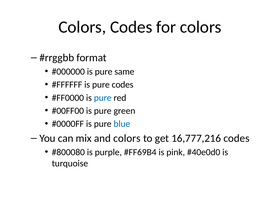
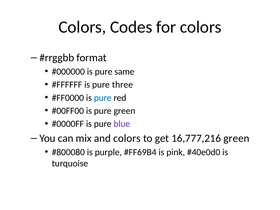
pure codes: codes -> three
blue colour: blue -> purple
16,777,216 codes: codes -> green
